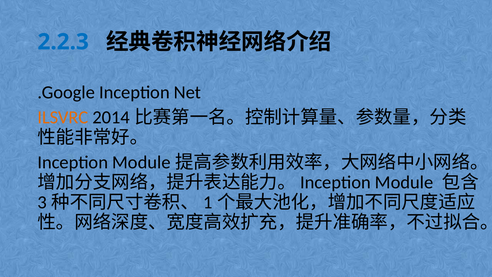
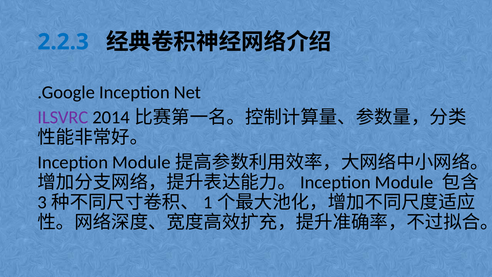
ILSVRC colour: orange -> purple
